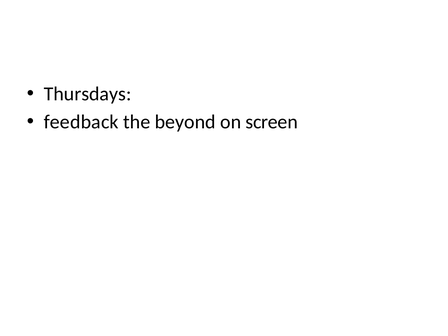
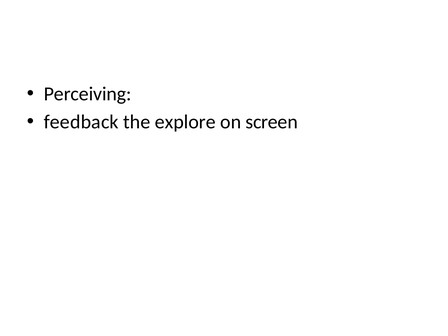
Thursdays: Thursdays -> Perceiving
beyond: beyond -> explore
